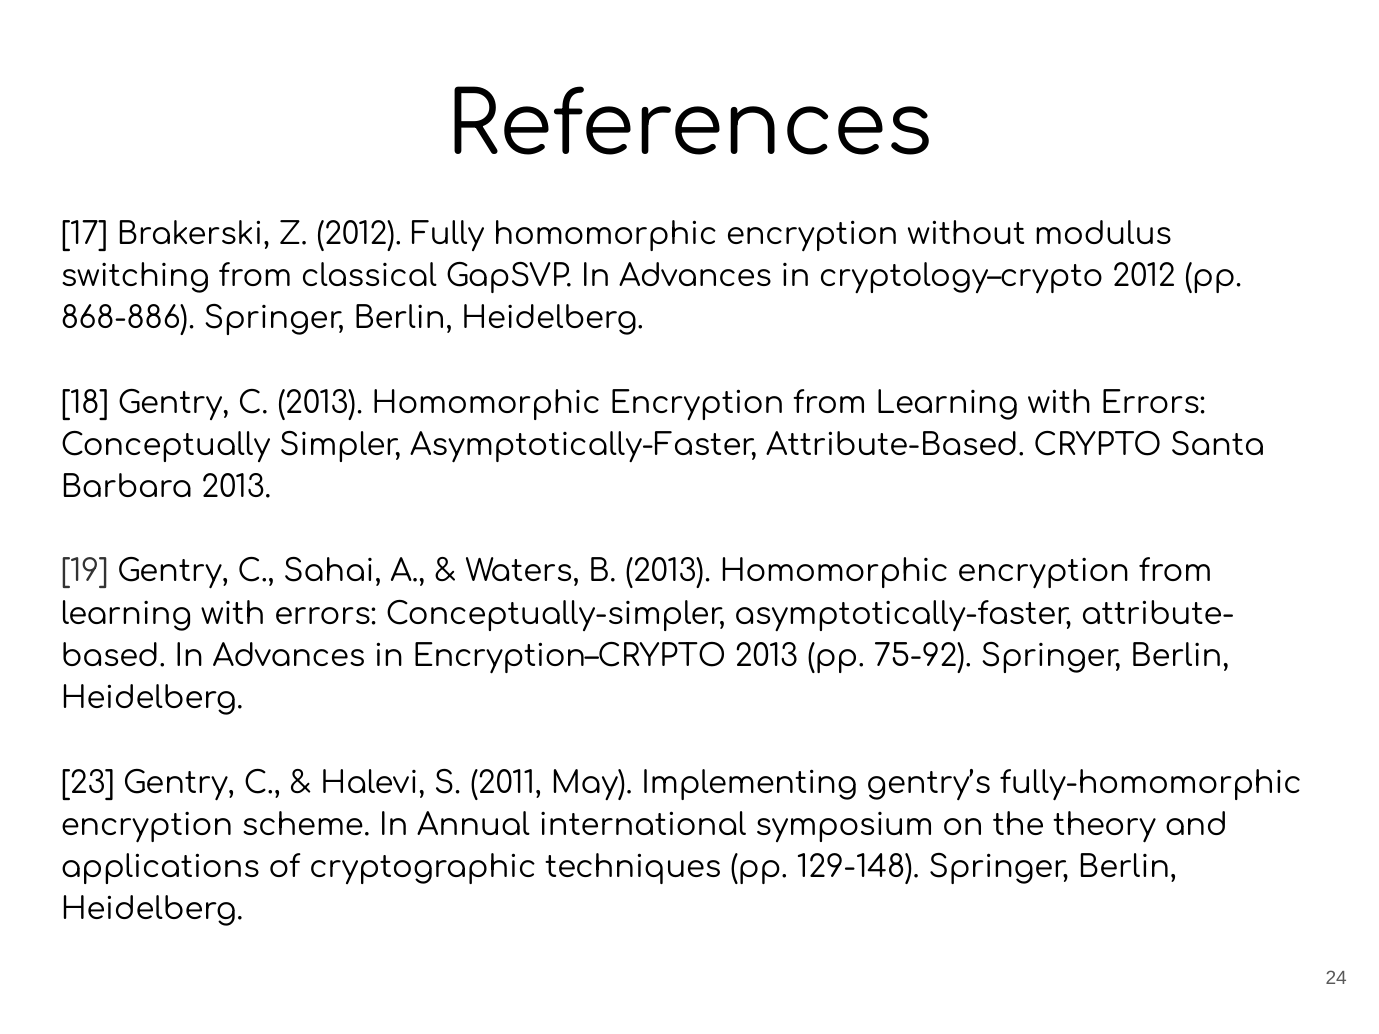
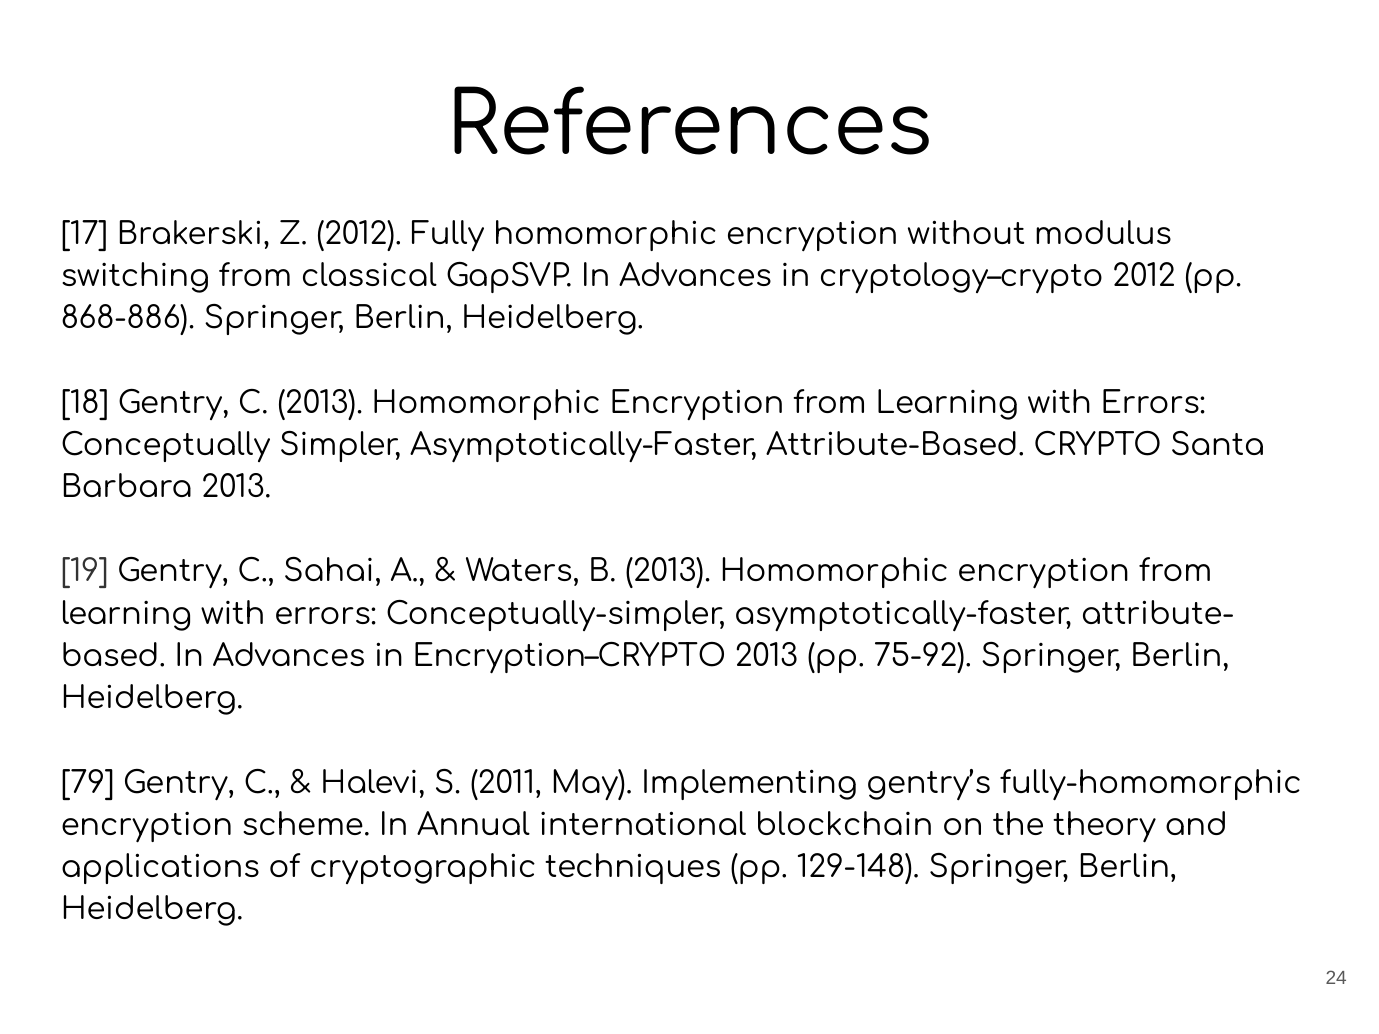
23: 23 -> 79
symposium: symposium -> blockchain
